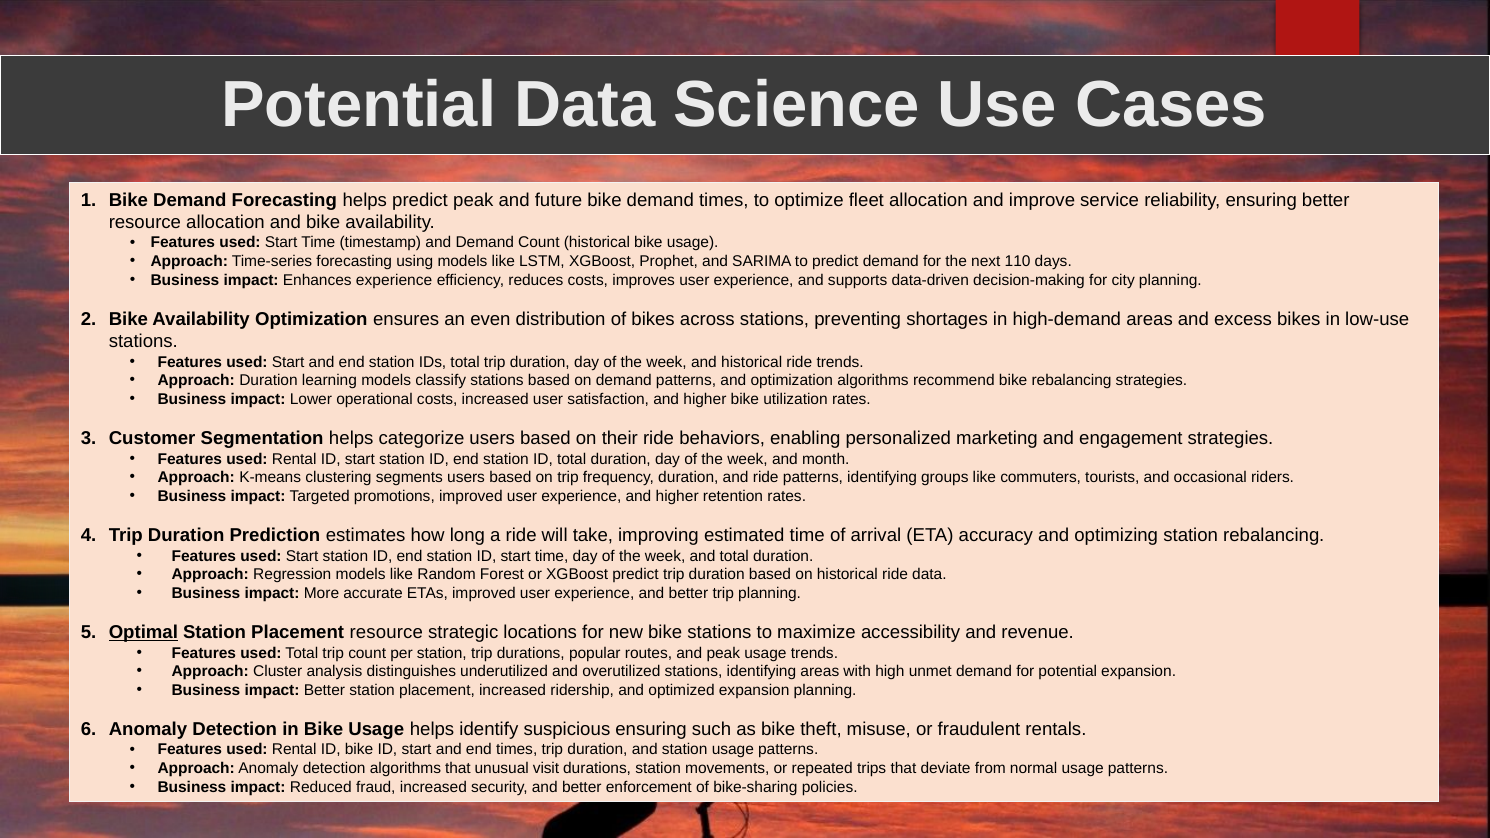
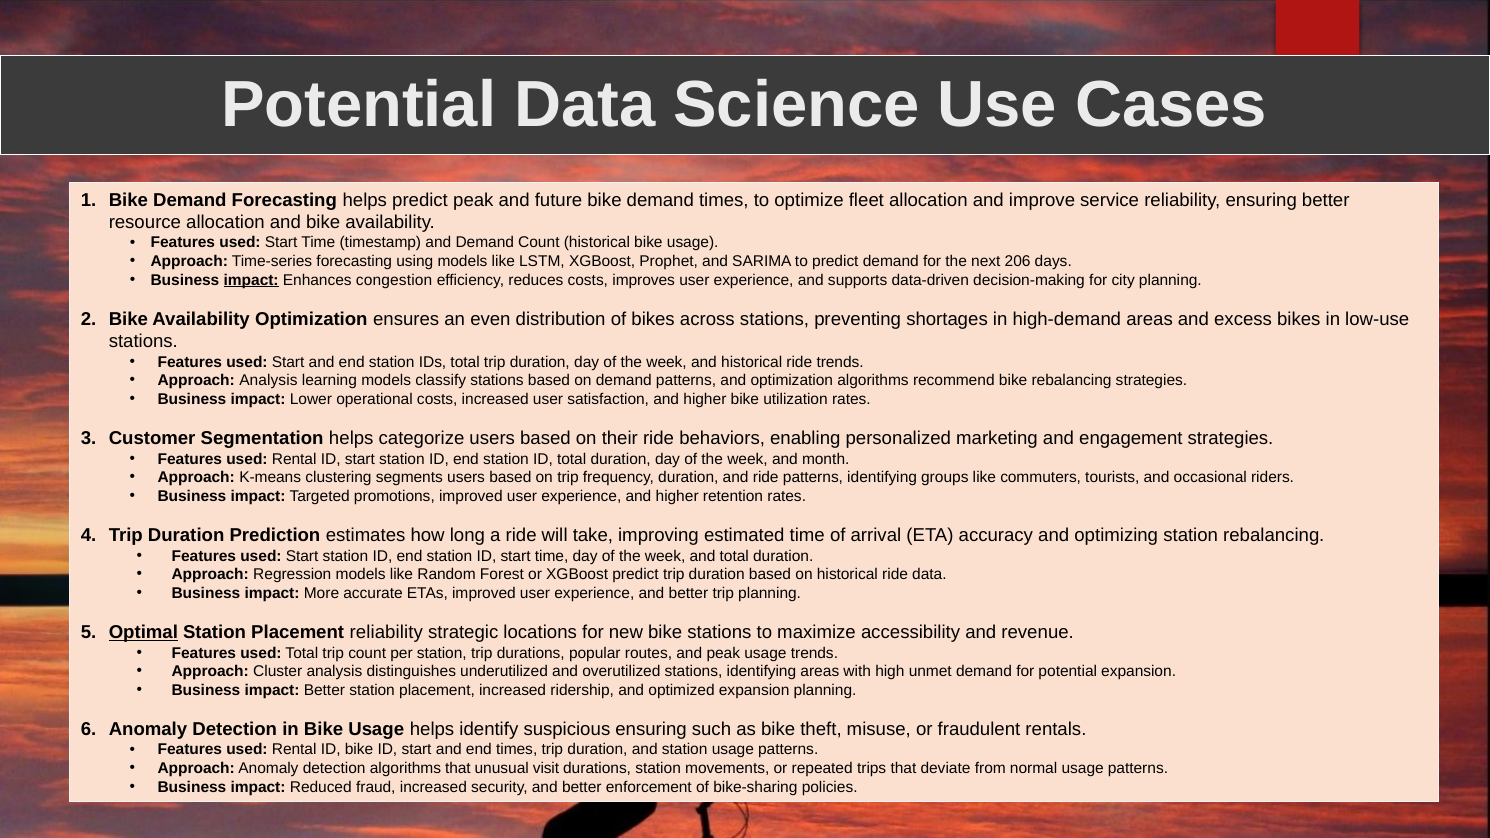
110: 110 -> 206
impact at (251, 280) underline: none -> present
Enhances experience: experience -> congestion
Approach Duration: Duration -> Analysis
Placement resource: resource -> reliability
